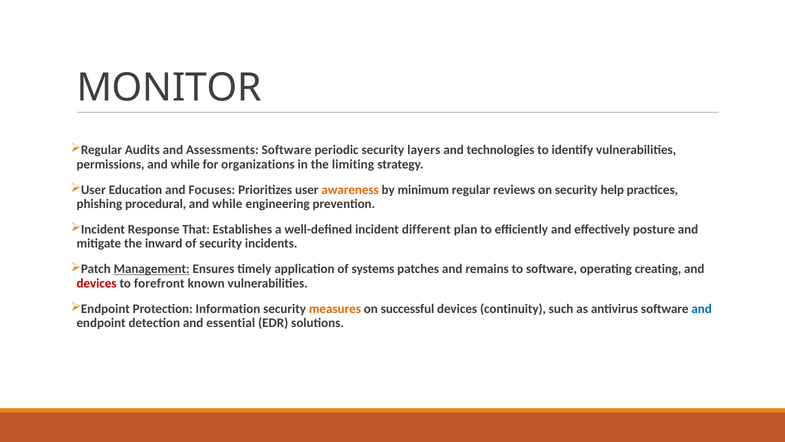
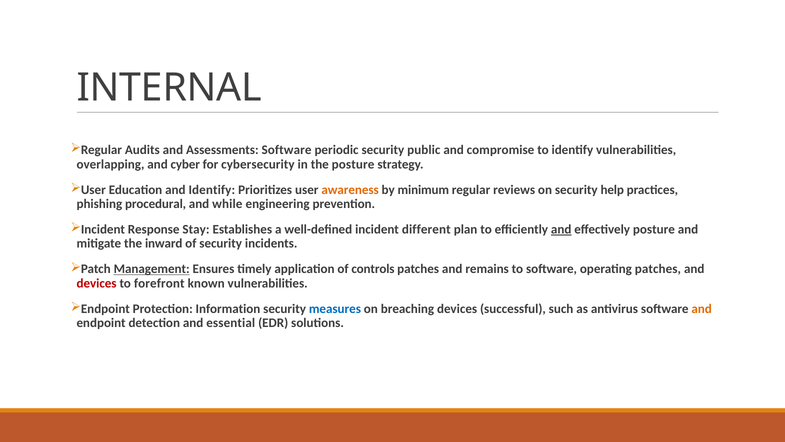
MONITOR: MONITOR -> INTERNAL
layers: layers -> public
technologies: technologies -> compromise
permissions: permissions -> overlapping
while at (185, 164): while -> cyber
organizations: organizations -> cybersecurity
the limiting: limiting -> posture
and Focuses: Focuses -> Identify
That: That -> Stay
and at (561, 229) underline: none -> present
systems: systems -> controls
operating creating: creating -> patches
measures colour: orange -> blue
successful: successful -> breaching
continuity: continuity -> successful
and at (702, 309) colour: blue -> orange
